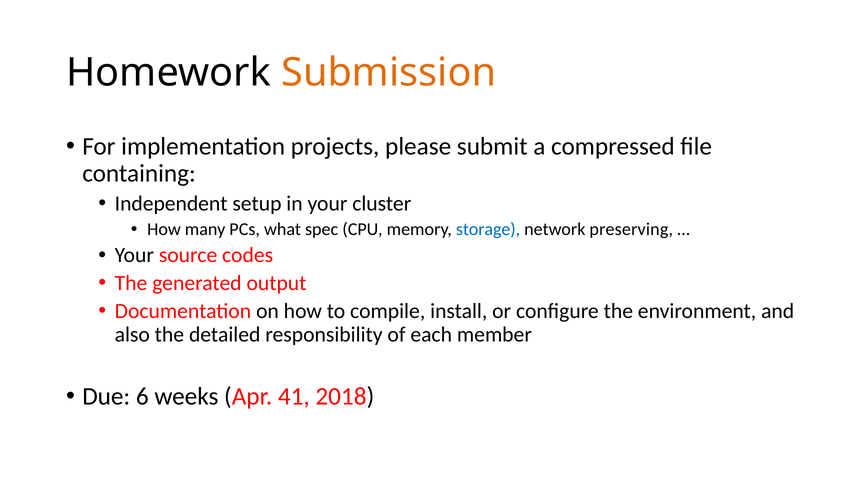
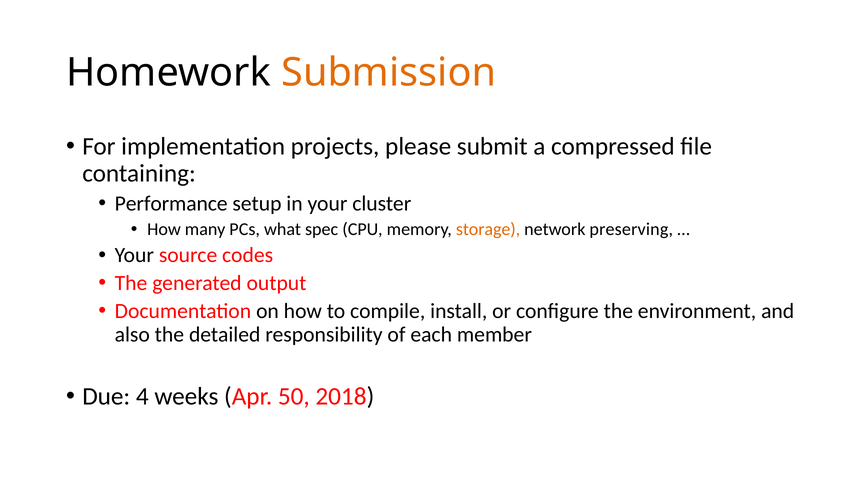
Independent: Independent -> Performance
storage colour: blue -> orange
6: 6 -> 4
41: 41 -> 50
